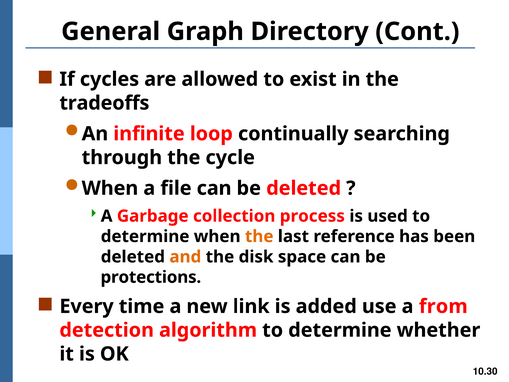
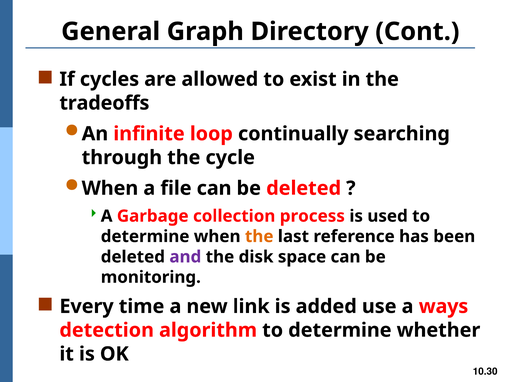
and colour: orange -> purple
protections: protections -> monitoring
from: from -> ways
